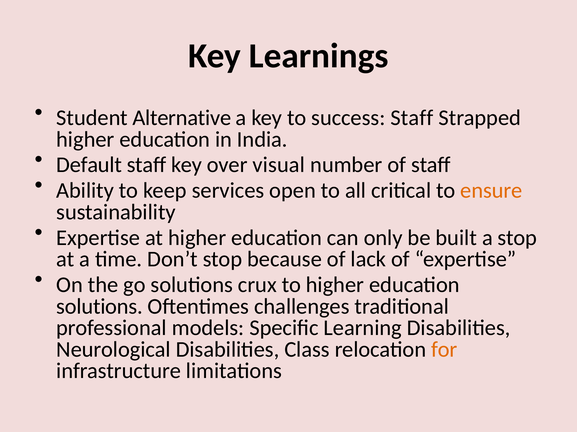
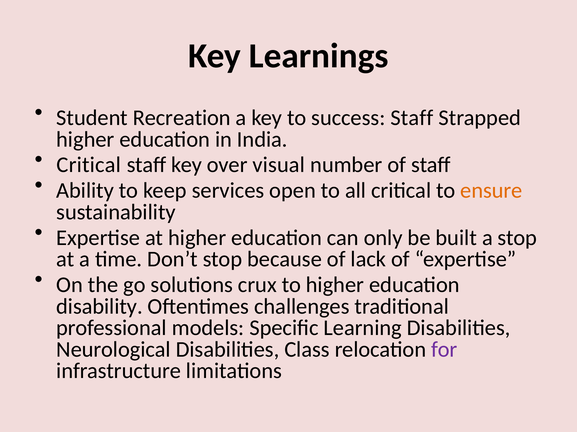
Alternative: Alternative -> Recreation
Default at (89, 165): Default -> Critical
solutions at (100, 307): solutions -> disability
for colour: orange -> purple
